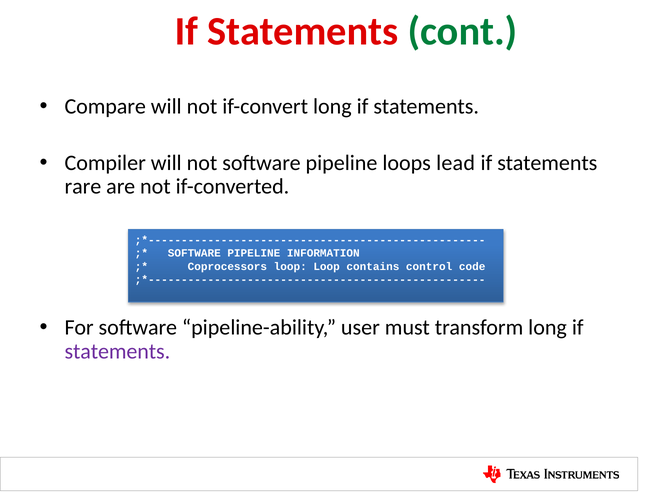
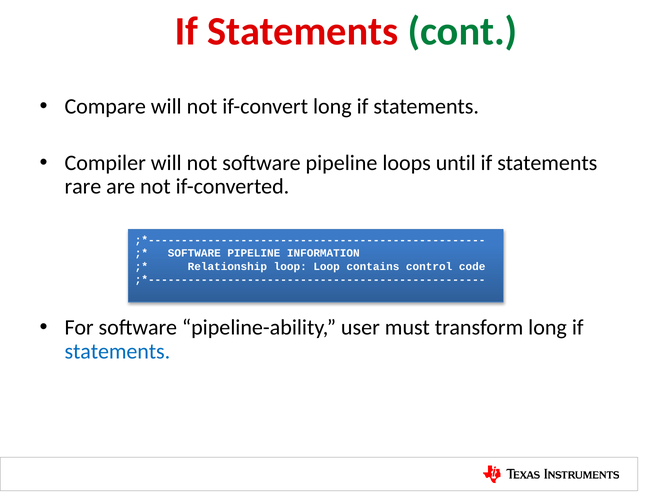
lead: lead -> until
Coprocessors: Coprocessors -> Relationship
statements at (117, 352) colour: purple -> blue
